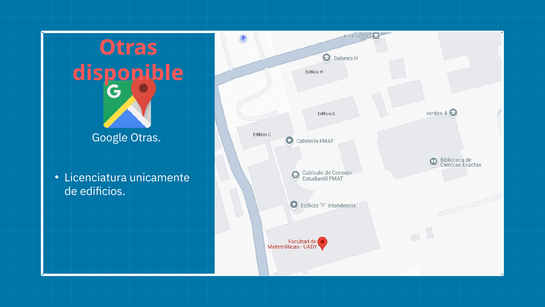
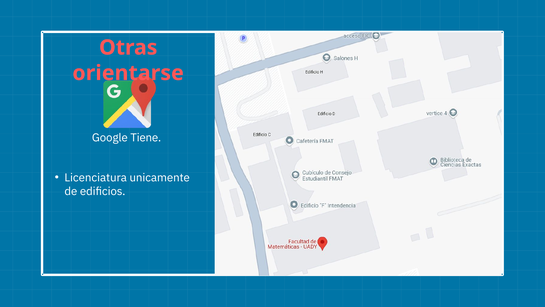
disponible: disponible -> orientarse
Google Otras: Otras -> Tiene
